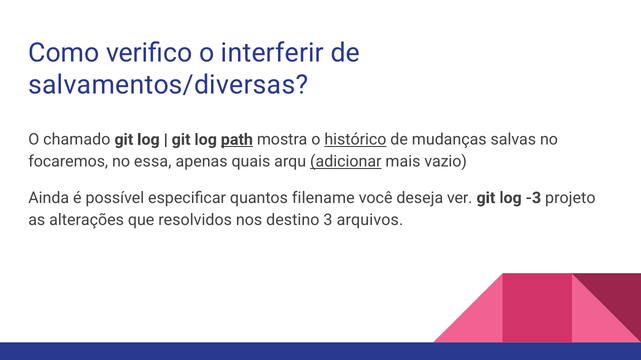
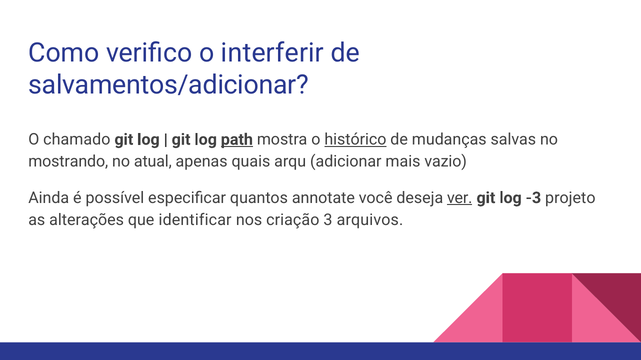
salvamentos/diversas: salvamentos/diversas -> salvamentos/adicionar
focaremos: focaremos -> mostrando
essa: essa -> atual
adicionar underline: present -> none
filename: filename -> annotate
ver underline: none -> present
resolvidos: resolvidos -> identificar
destino: destino -> criação
